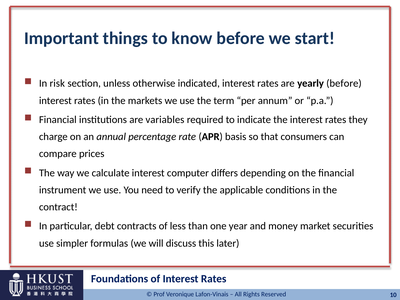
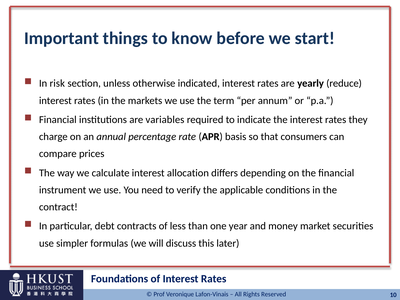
yearly before: before -> reduce
computer: computer -> allocation
